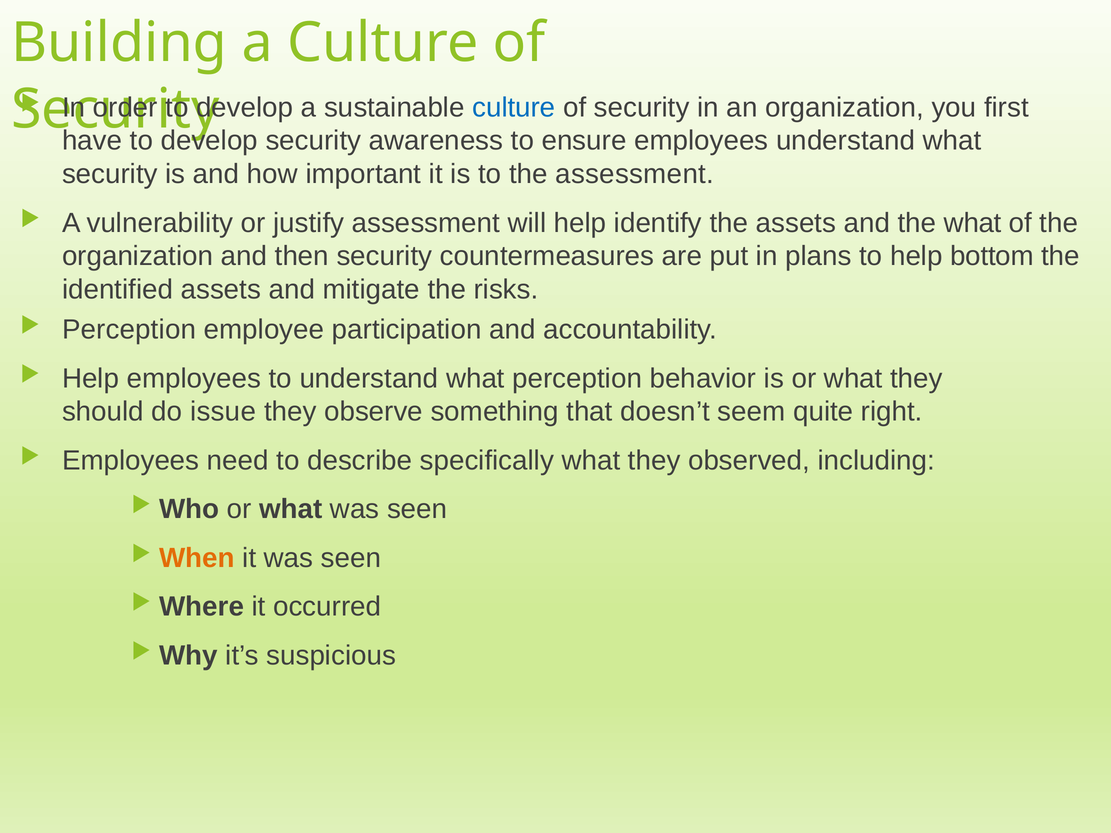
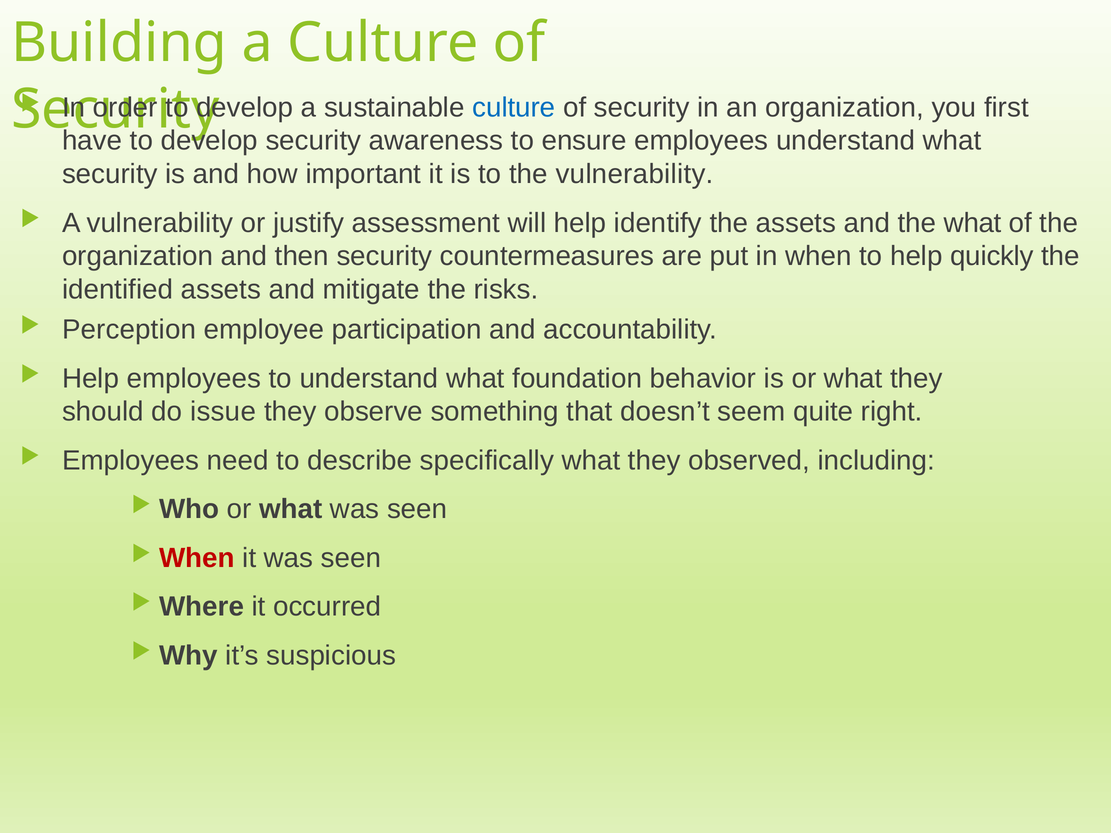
the assessment: assessment -> vulnerability
in plans: plans -> when
bottom: bottom -> quickly
what perception: perception -> foundation
When at (197, 558) colour: orange -> red
